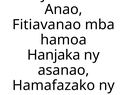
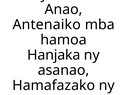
Fitiavanao: Fitiavanao -> Antenaiko
